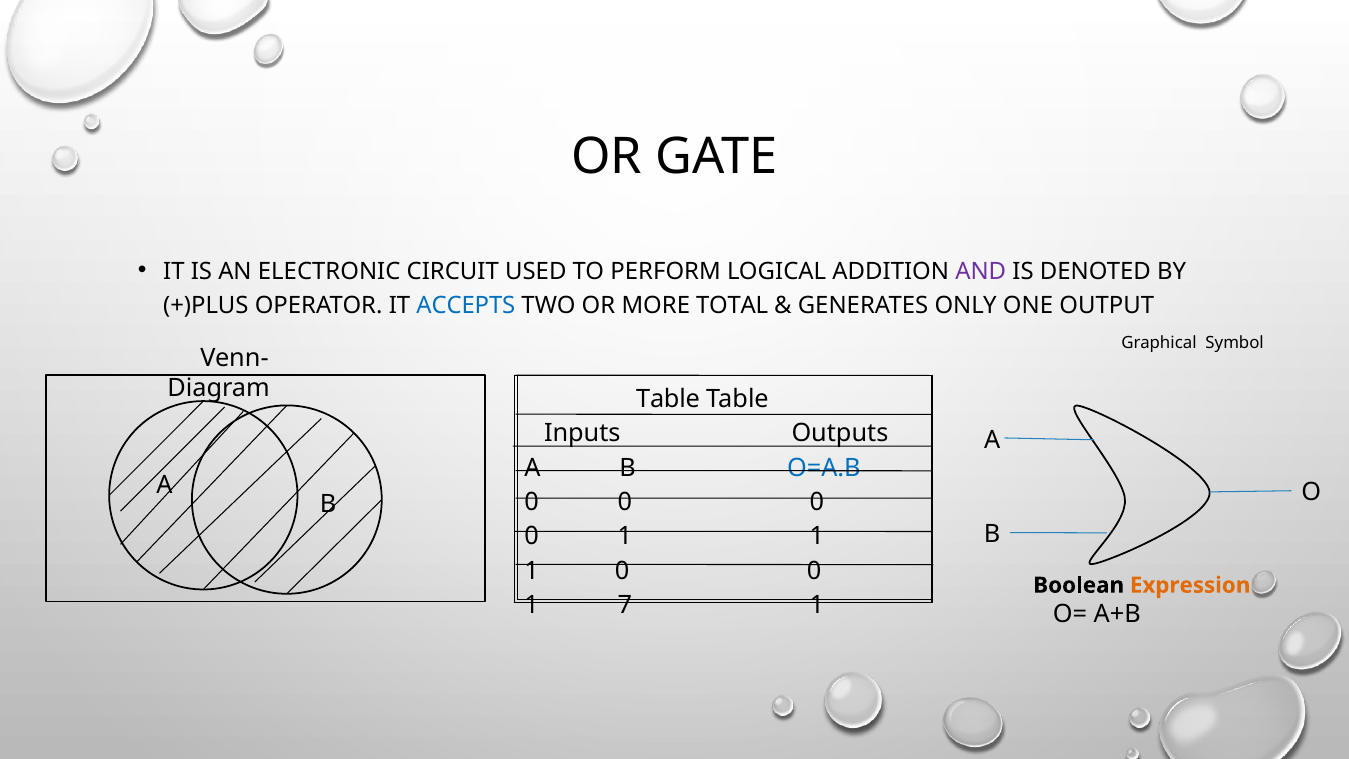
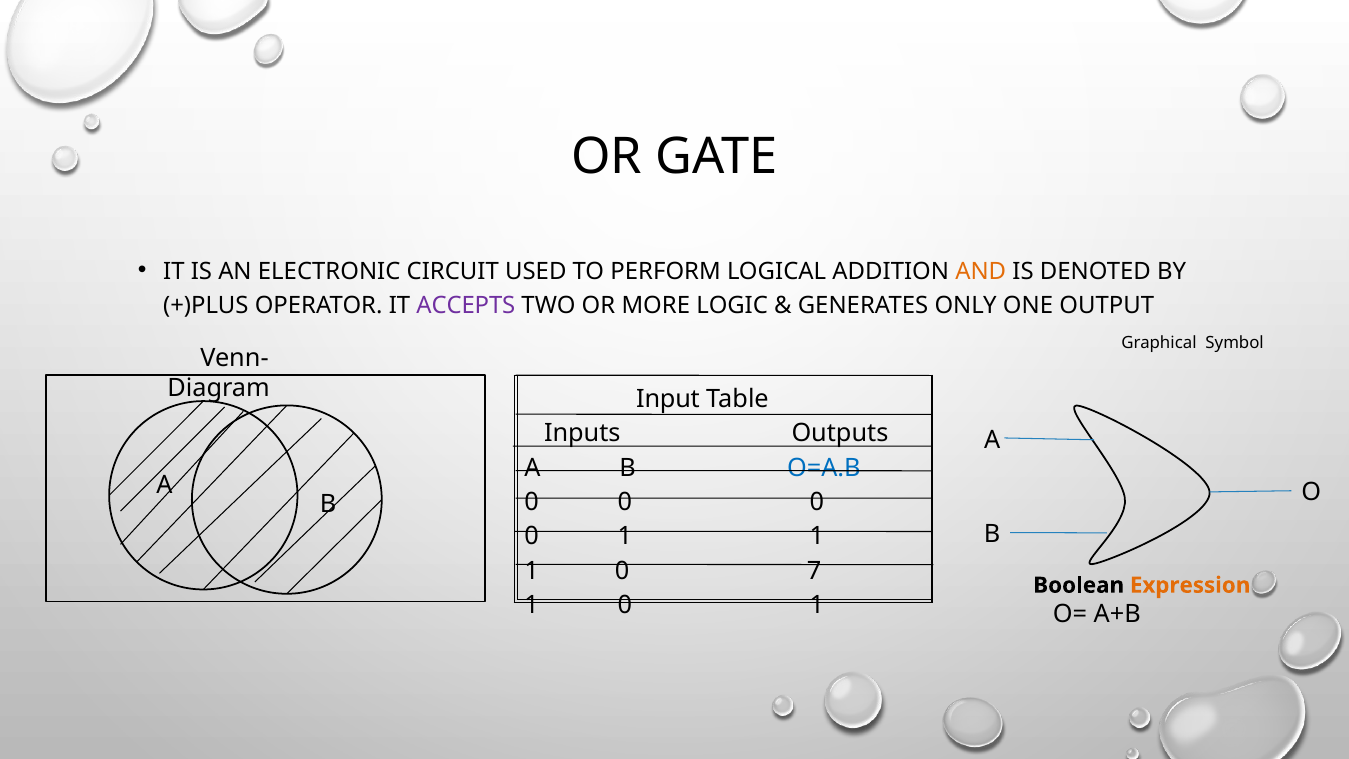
AND colour: purple -> orange
ACCEPTS colour: blue -> purple
TOTAL: TOTAL -> LOGIC
Table at (668, 399): Table -> Input
1 0 0: 0 -> 7
7 at (625, 605): 7 -> 0
